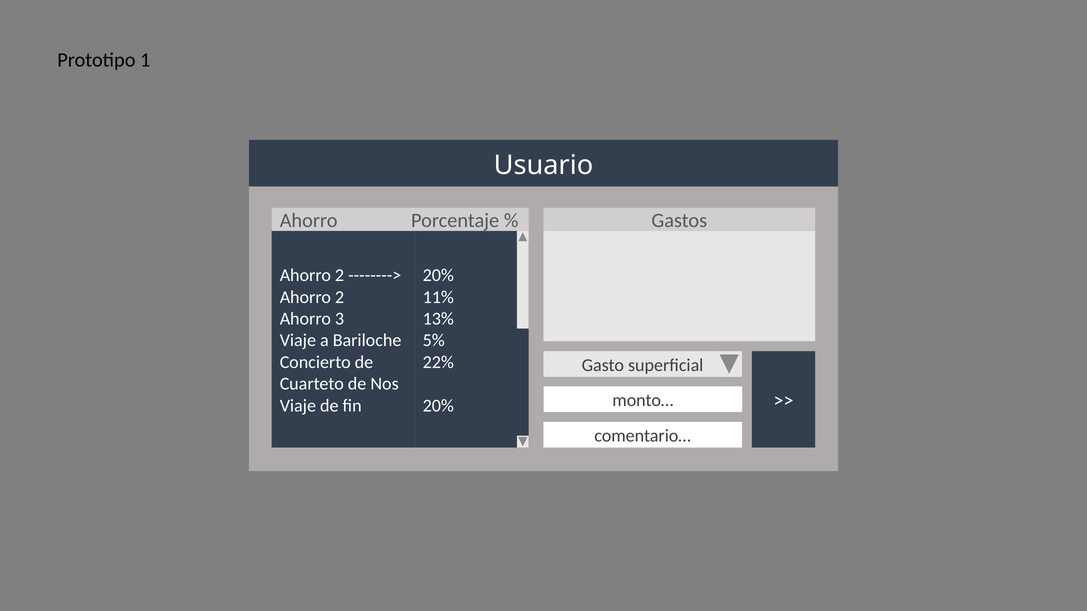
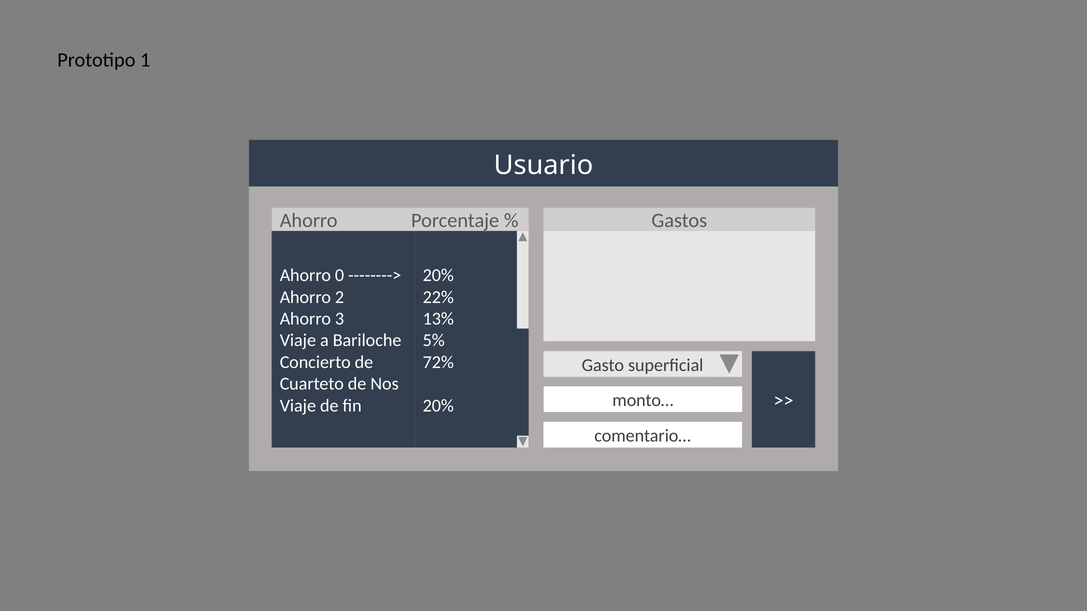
2 at (340, 276): 2 -> 0
11%: 11% -> 22%
22%: 22% -> 72%
